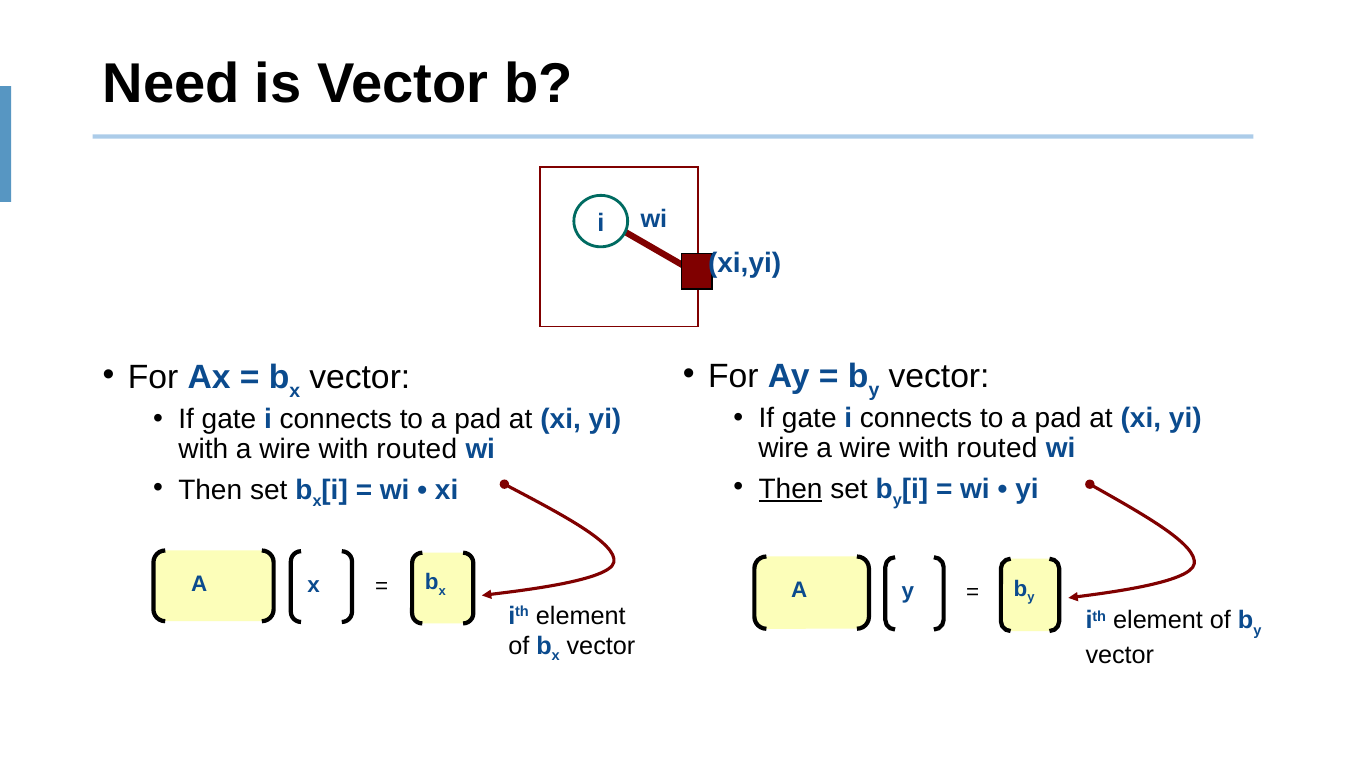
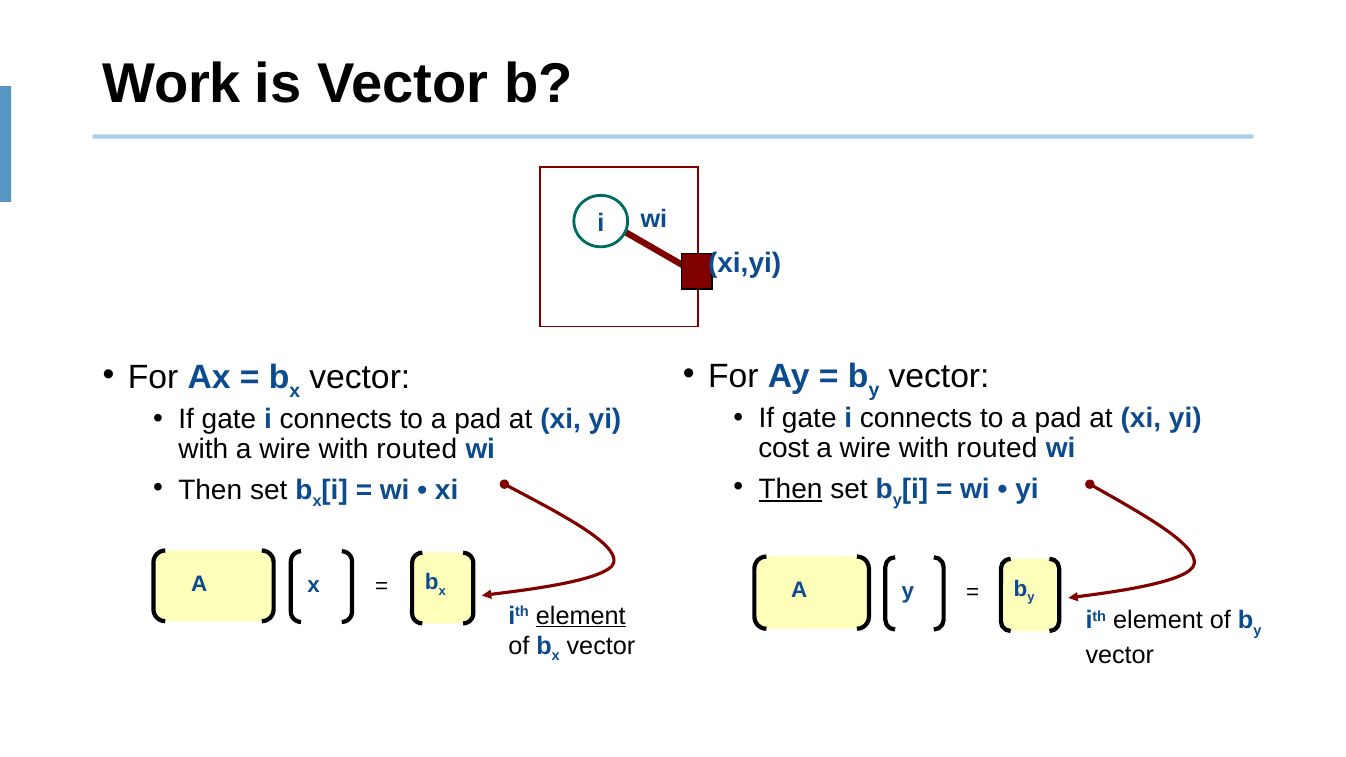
Need: Need -> Work
wire at (784, 448): wire -> cost
element at (581, 616) underline: none -> present
